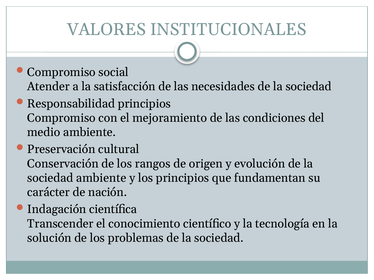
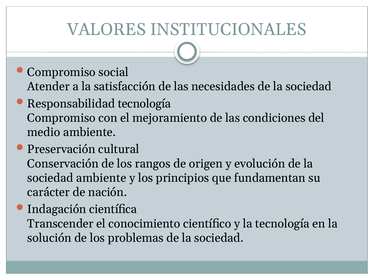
Responsabilidad principios: principios -> tecnología
